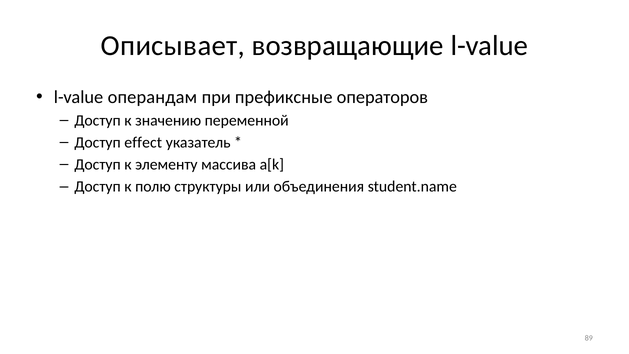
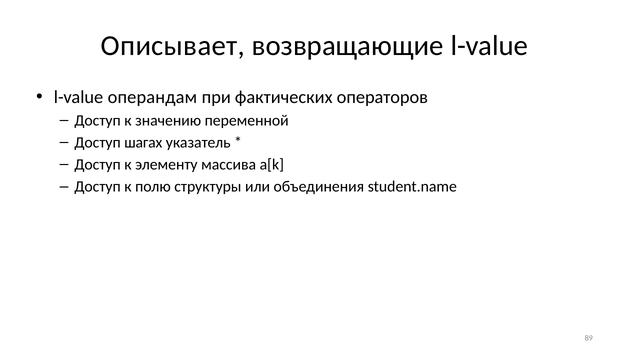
префиксные: префиксные -> фактических
effect: effect -> шагах
